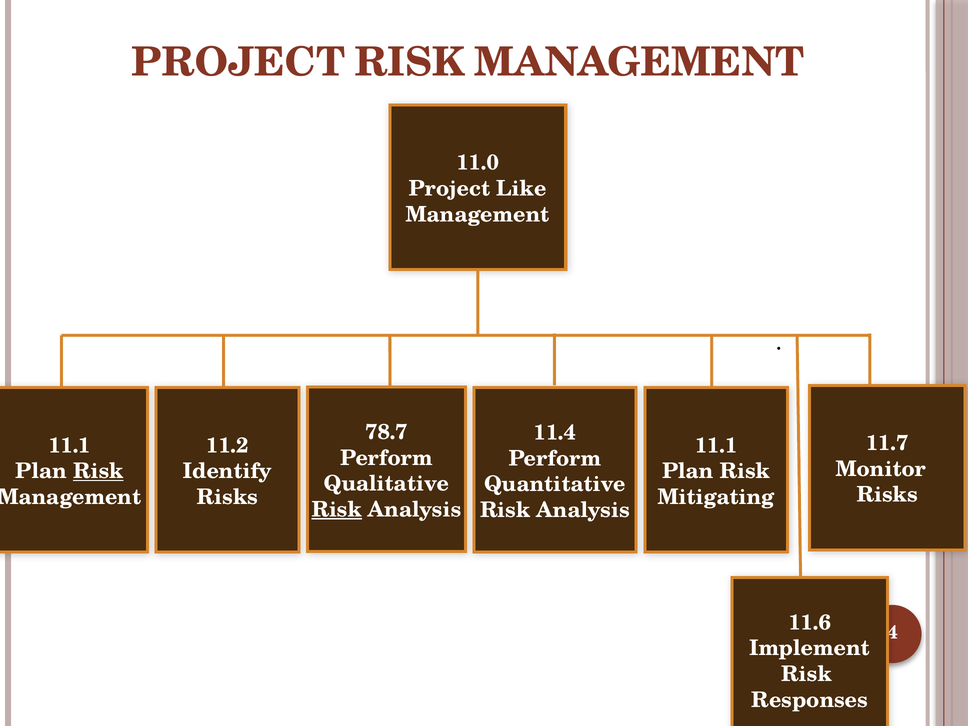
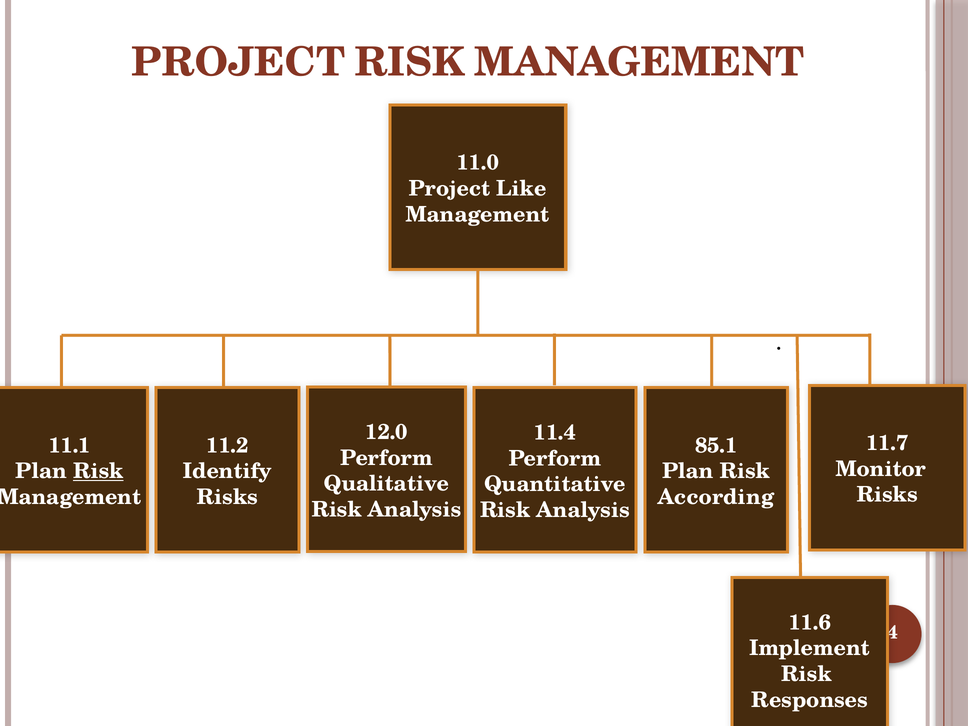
78.7: 78.7 -> 12.0
11.1 at (716, 446): 11.1 -> 85.1
Mitigating: Mitigating -> According
Risk at (337, 510) underline: present -> none
